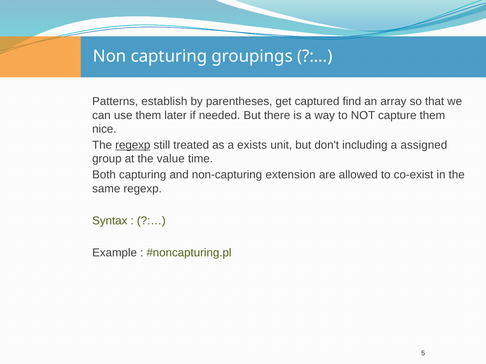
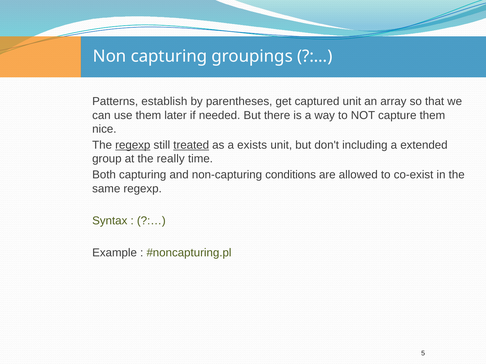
captured find: find -> unit
treated underline: none -> present
assigned: assigned -> extended
value: value -> really
extension: extension -> conditions
